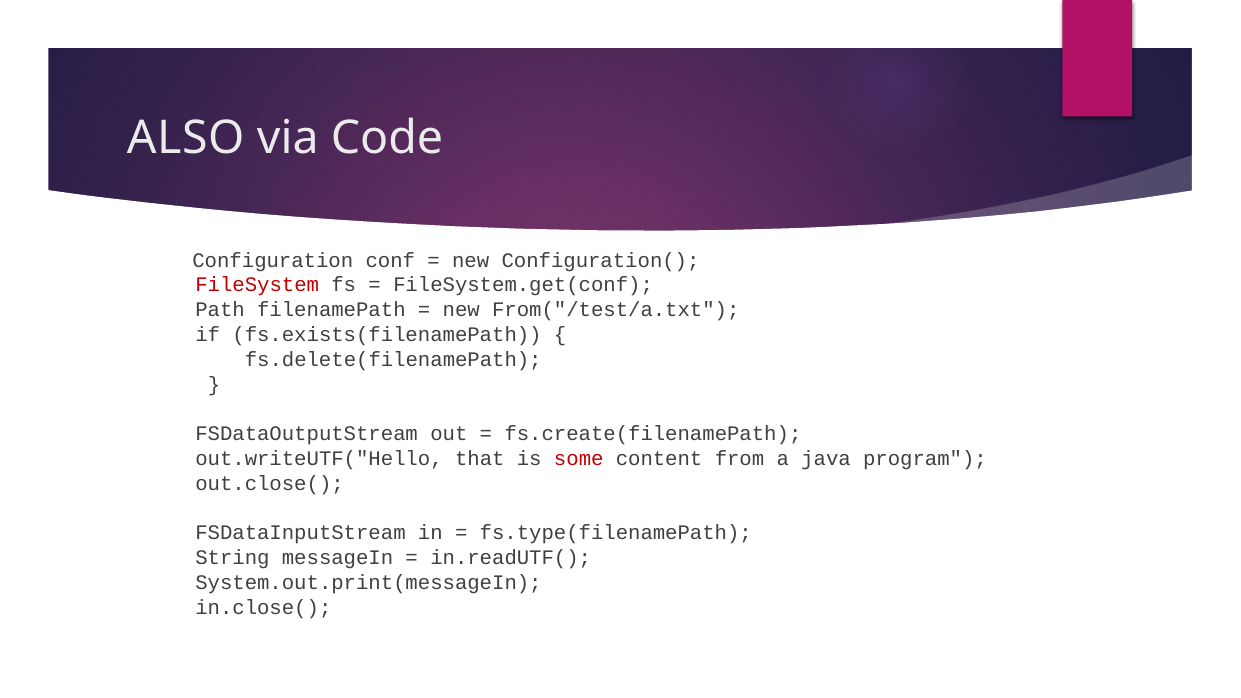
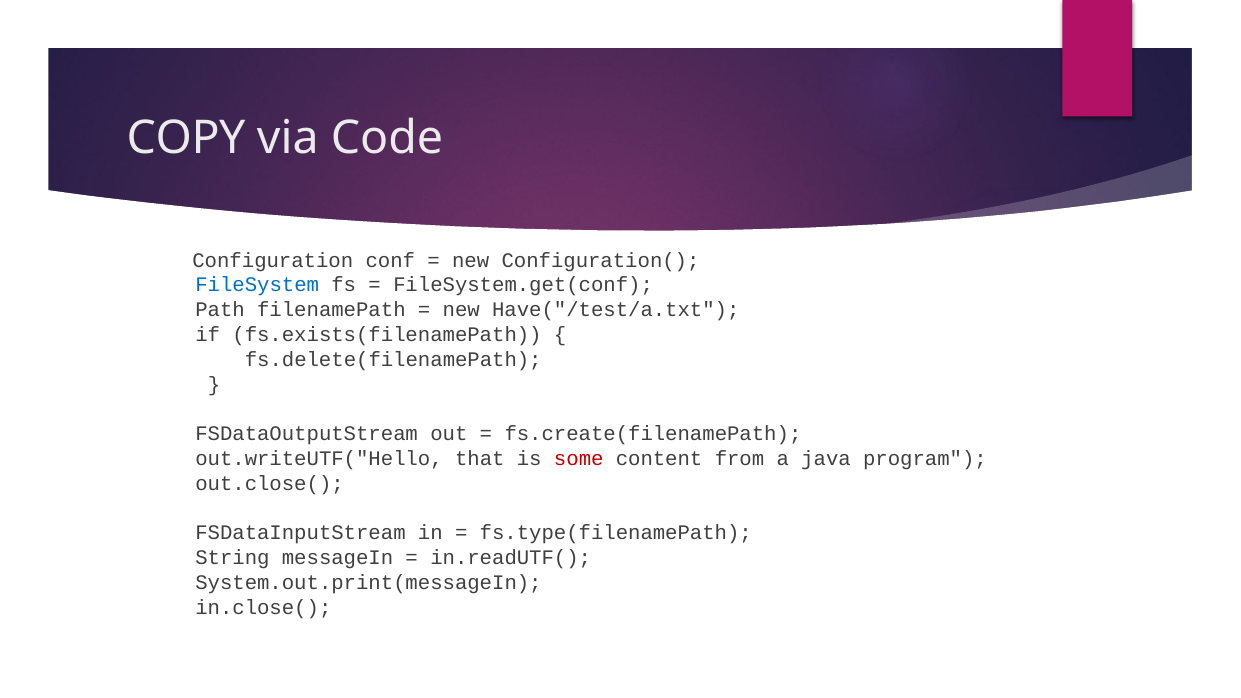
ALSO: ALSO -> COPY
FileSystem colour: red -> blue
From("/test/a.txt: From("/test/a.txt -> Have("/test/a.txt
